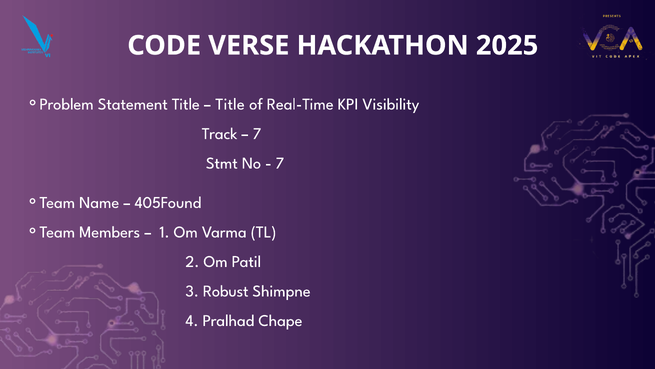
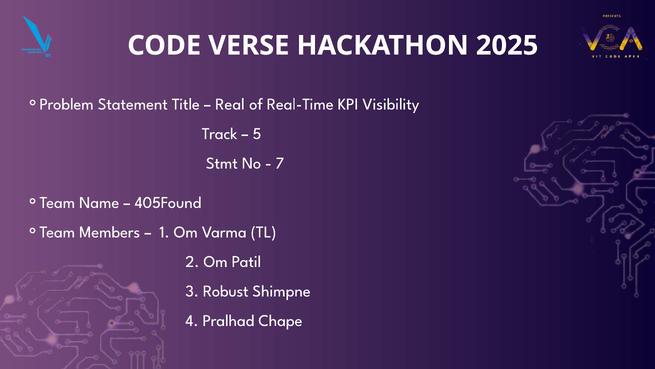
Title at (230, 104): Title -> Real
7 at (257, 133): 7 -> 5
